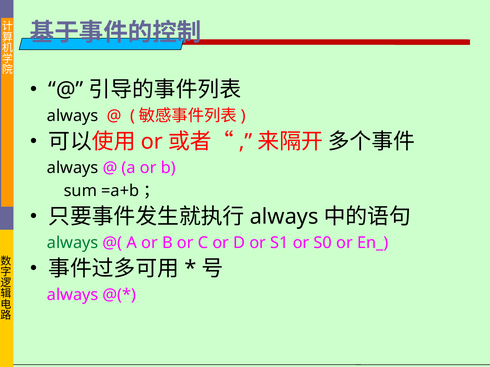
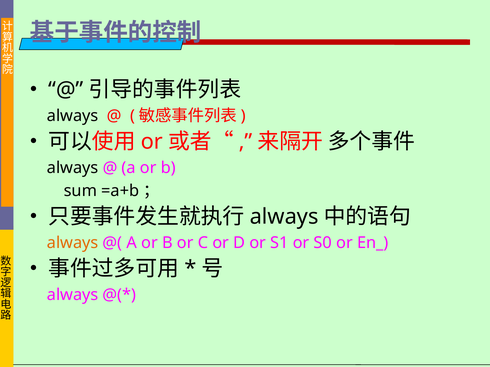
always at (73, 243) colour: green -> orange
